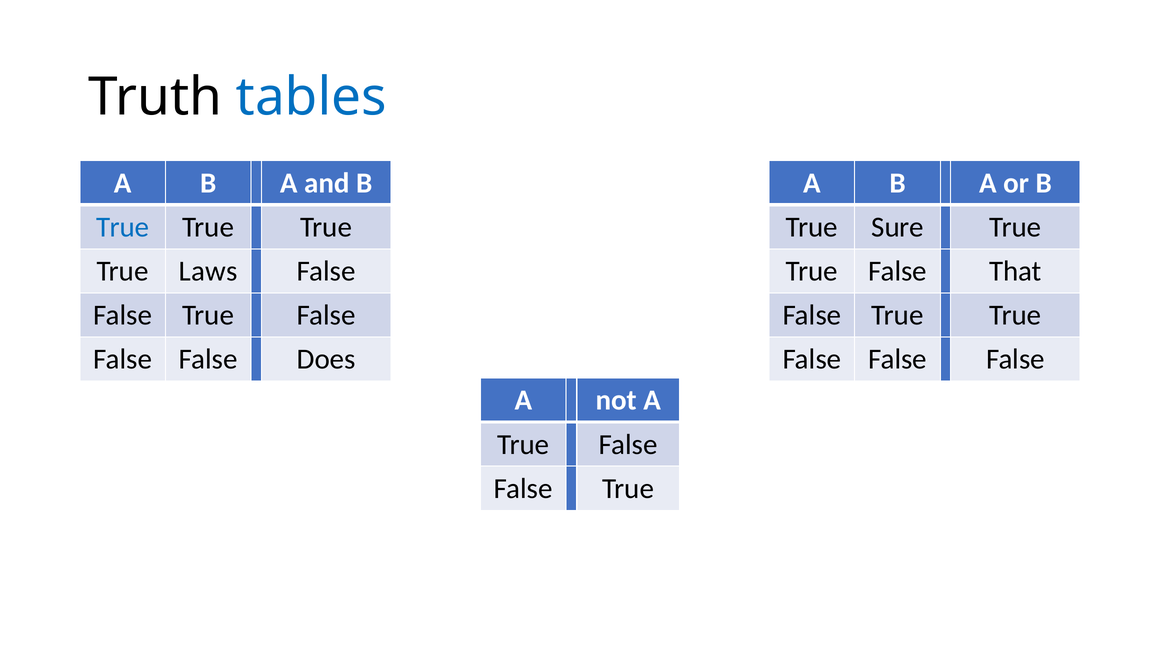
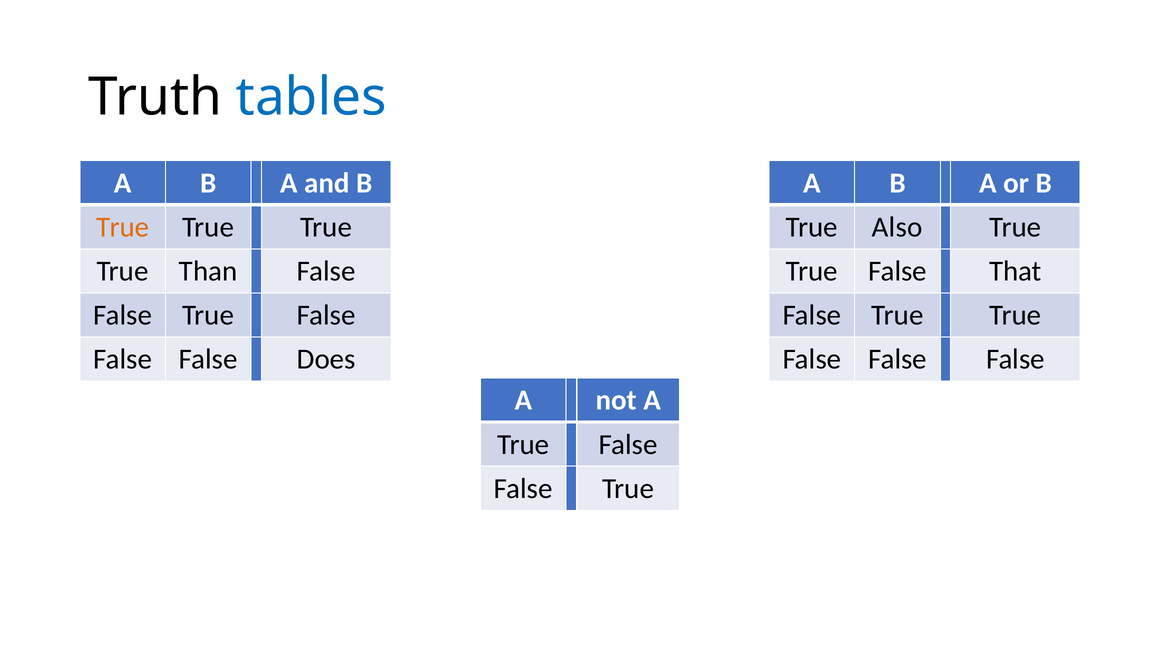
True at (123, 227) colour: blue -> orange
Sure: Sure -> Also
Laws: Laws -> Than
